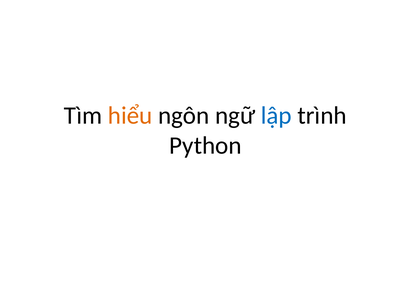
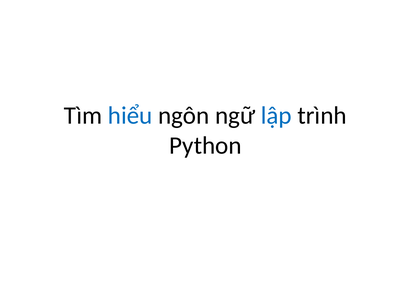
hiểu colour: orange -> blue
